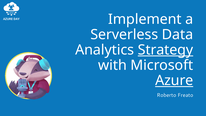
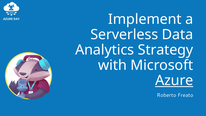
Strategy underline: present -> none
